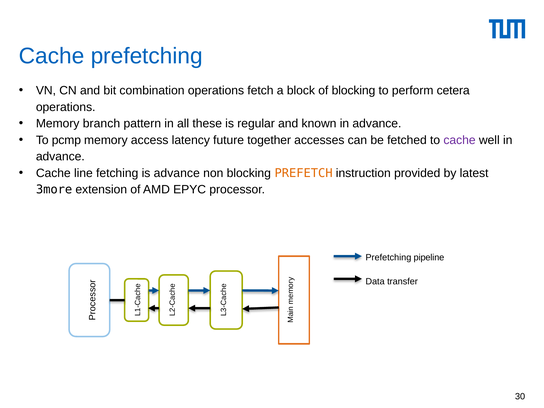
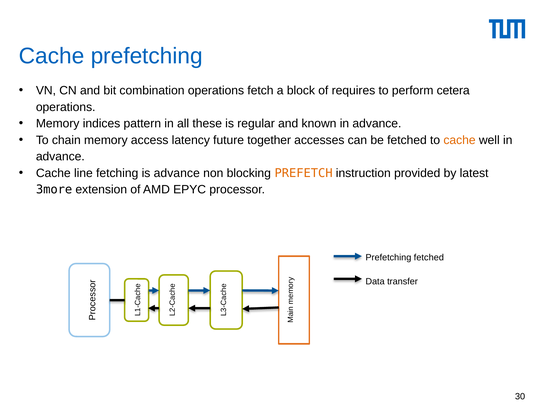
of blocking: blocking -> requires
branch: branch -> indices
pcmp: pcmp -> chain
cache at (460, 140) colour: purple -> orange
Prefetching pipeline: pipeline -> fetched
